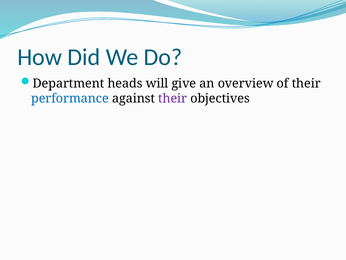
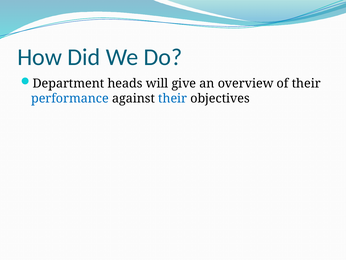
their at (173, 98) colour: purple -> blue
